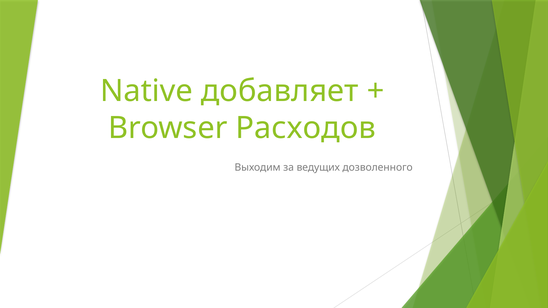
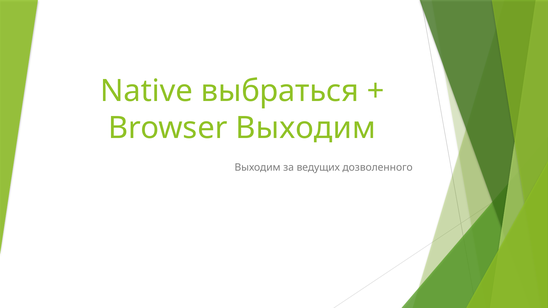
добавляет: добавляет -> выбраться
Browser Расходов: Расходов -> Выходим
